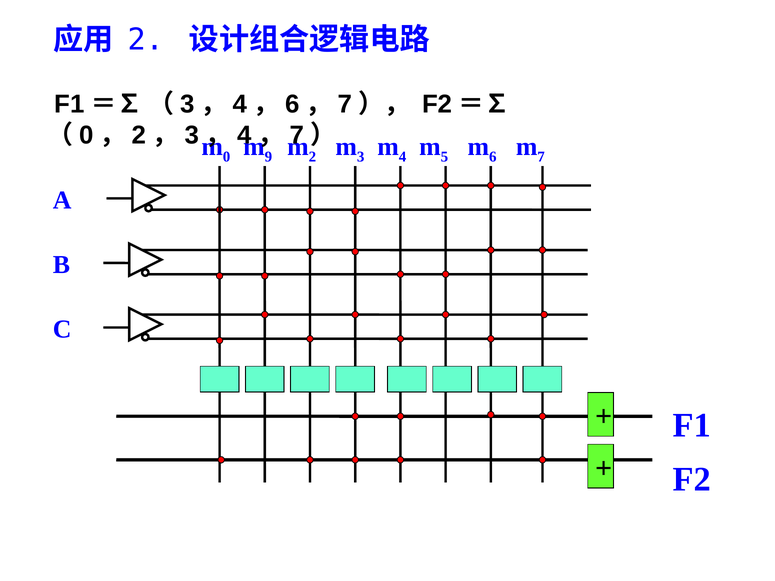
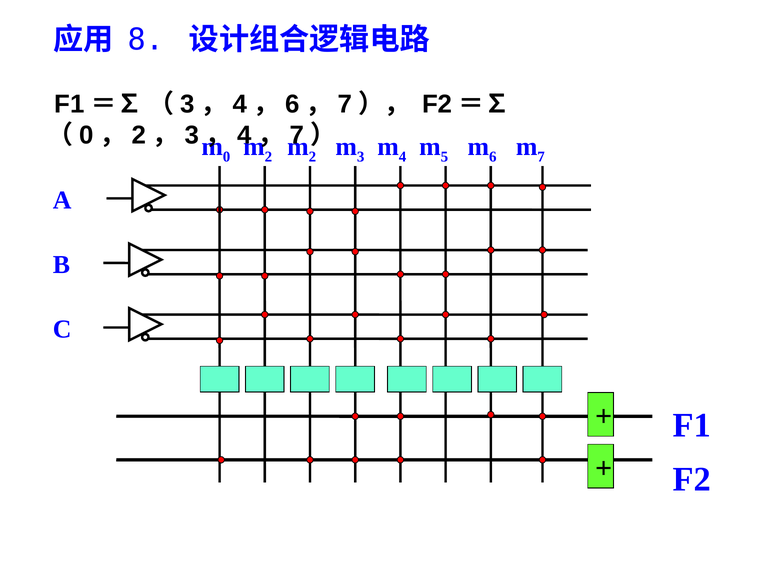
2 at (146, 40): 2 -> 8
9 at (268, 157): 9 -> 2
